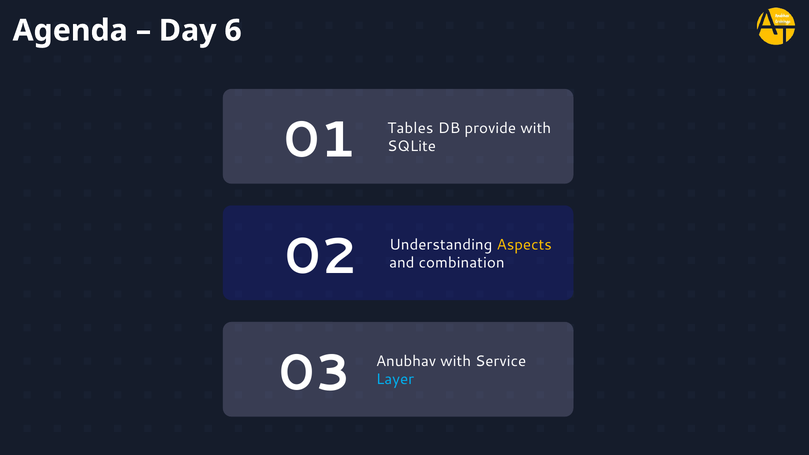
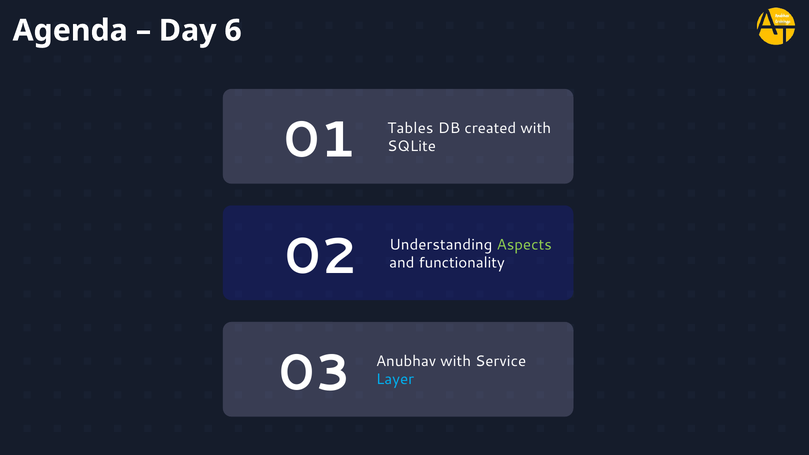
provide: provide -> created
Aspects colour: yellow -> light green
combination: combination -> functionality
